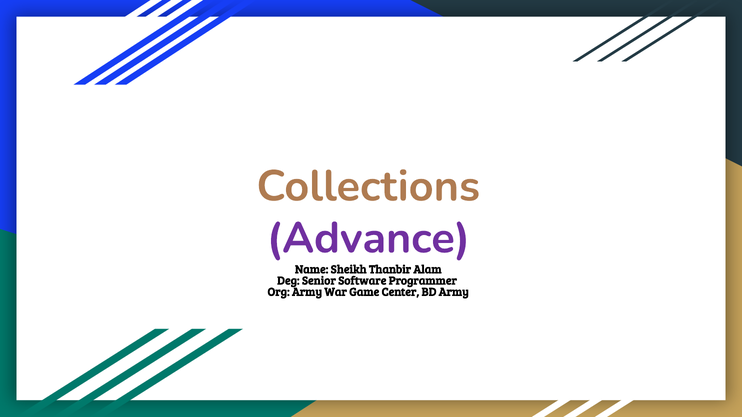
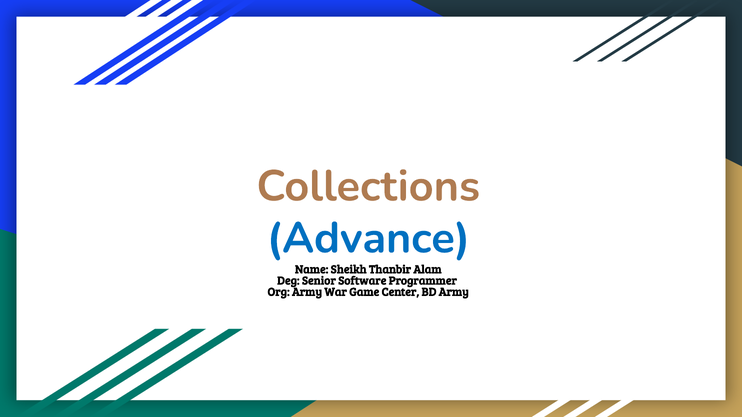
Advance colour: purple -> blue
